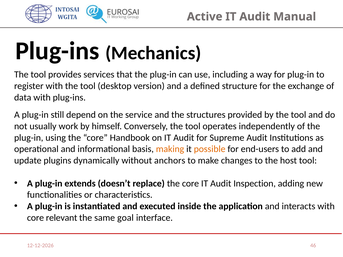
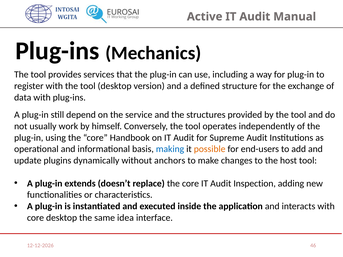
making colour: orange -> blue
core relevant: relevant -> desktop
goal: goal -> idea
